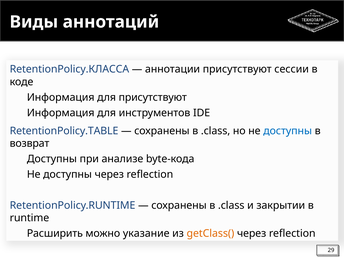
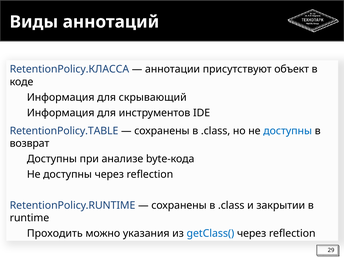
сессии: сессии -> объект
для присутствуют: присутствуют -> скрывающий
Расширить: Расширить -> Проходить
указание: указание -> указания
getClass( colour: orange -> blue
